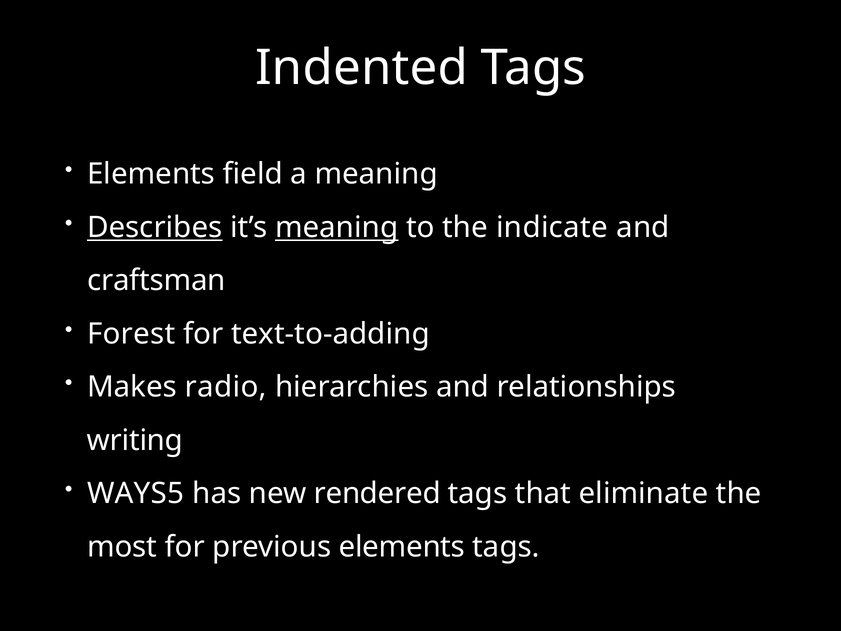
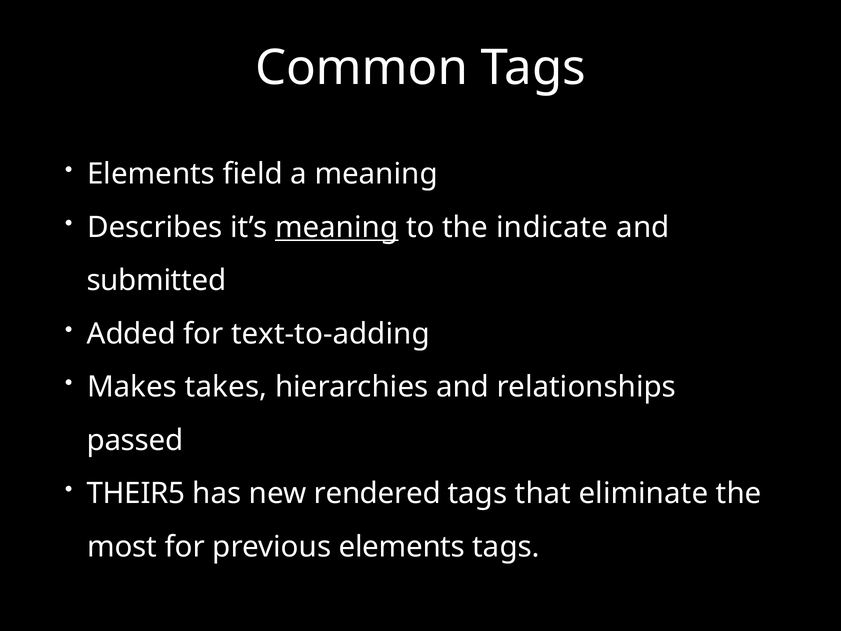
Indented: Indented -> Common
Describes underline: present -> none
craftsman: craftsman -> submitted
Forest: Forest -> Added
radio: radio -> takes
writing: writing -> passed
WAYS5: WAYS5 -> THEIR5
